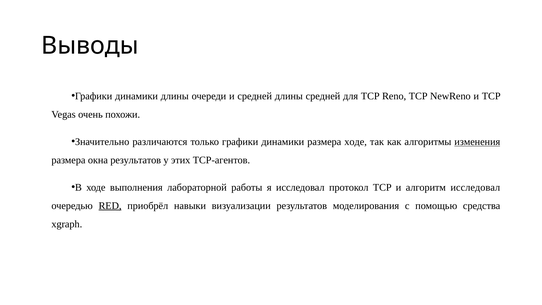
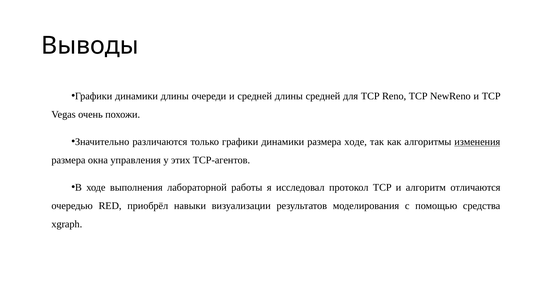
окна результатов: результатов -> управления
алгоритм исследовал: исследовал -> отличаются
RED underline: present -> none
